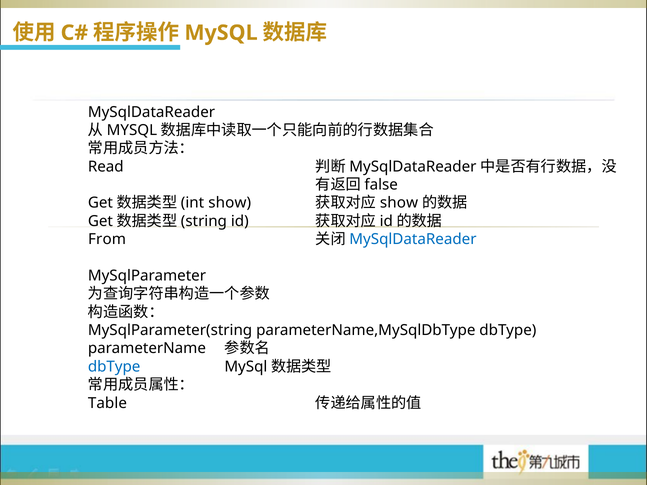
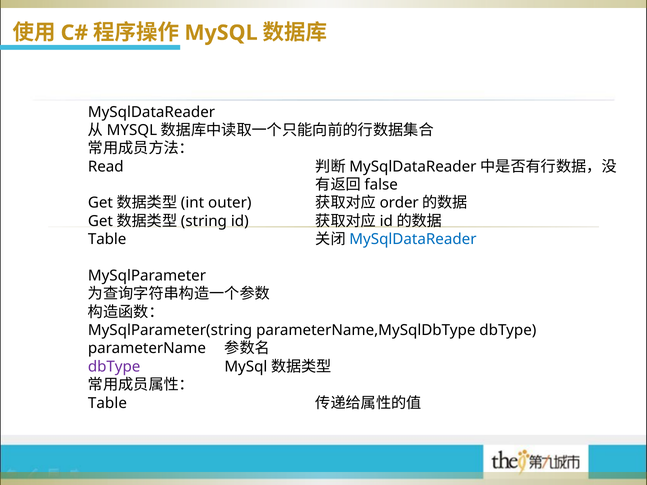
show at (230, 203): show -> outer
show at (399, 203): show -> order
From at (107, 239): From -> Table
dbType at (114, 367) colour: blue -> purple
